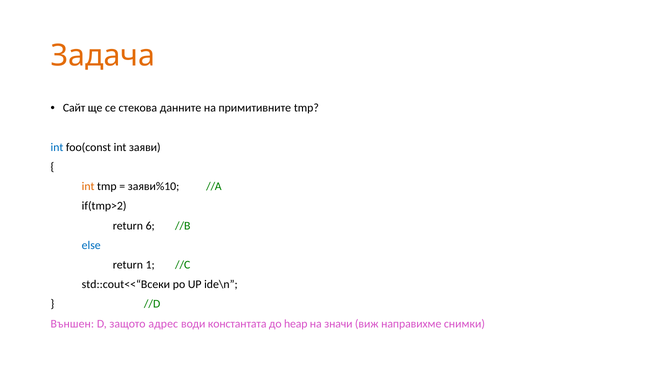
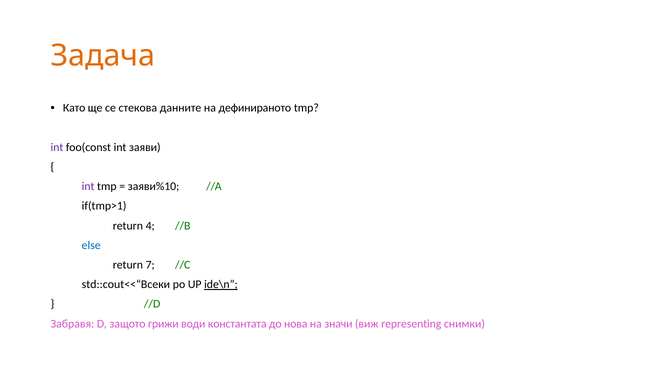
Сайт: Сайт -> Като
примитивните: примитивните -> дефинираното
int at (57, 147) colour: blue -> purple
int at (88, 187) colour: orange -> purple
if(tmp>2: if(tmp>2 -> if(tmp>1
6: 6 -> 4
1: 1 -> 7
ide\n underline: none -> present
Външен: Външен -> Забравя
адрес: адрес -> грижи
heap: heap -> нова
направихме: направихме -> representing
